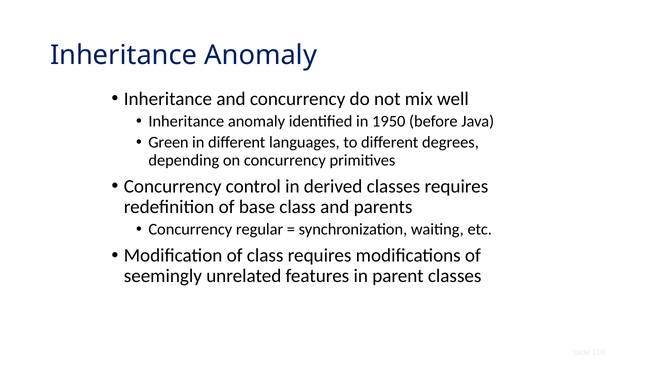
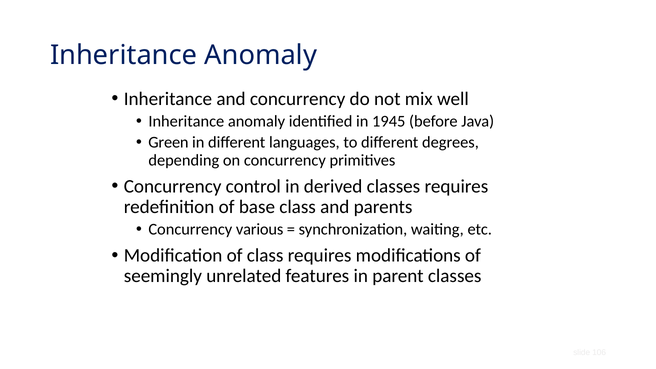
1950: 1950 -> 1945
regular: regular -> various
